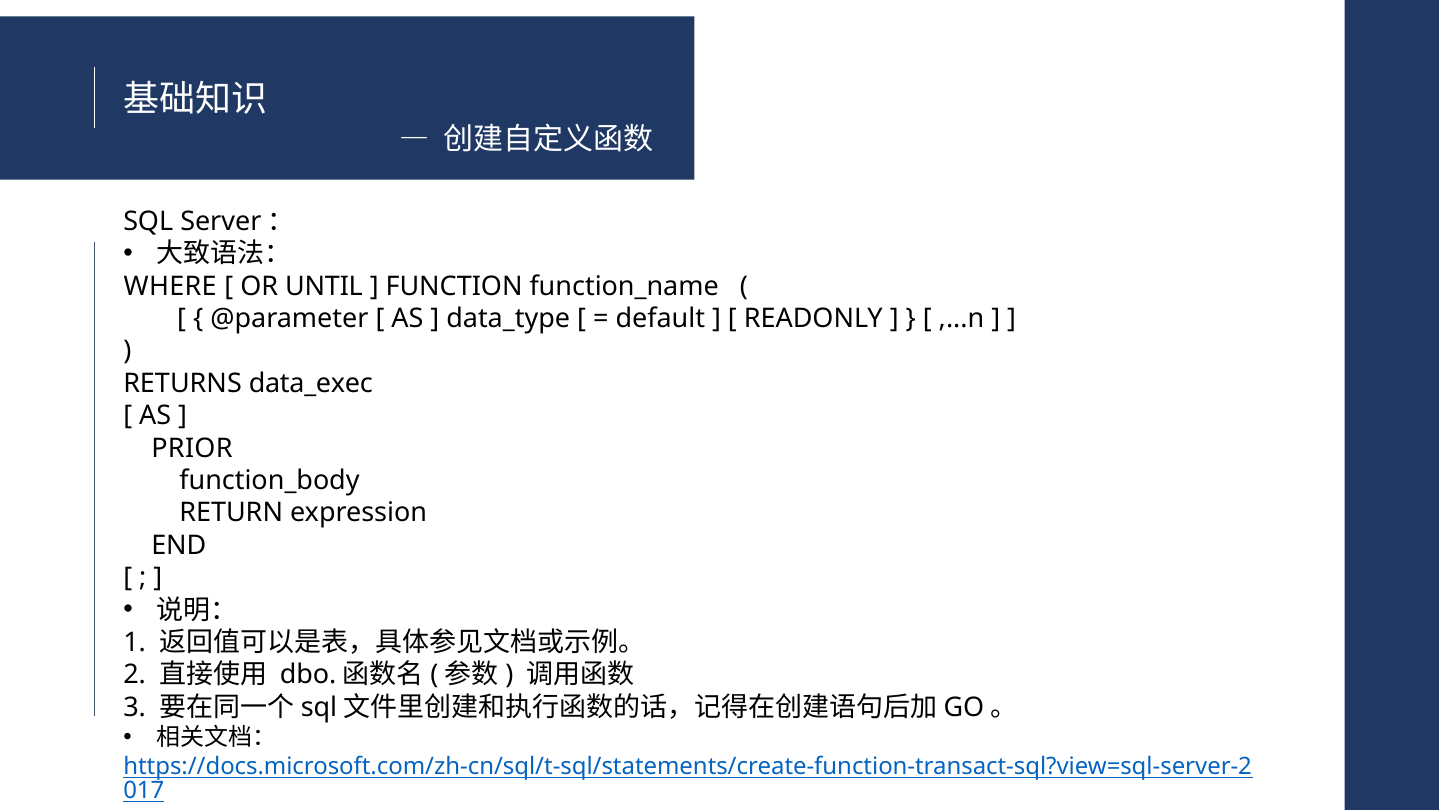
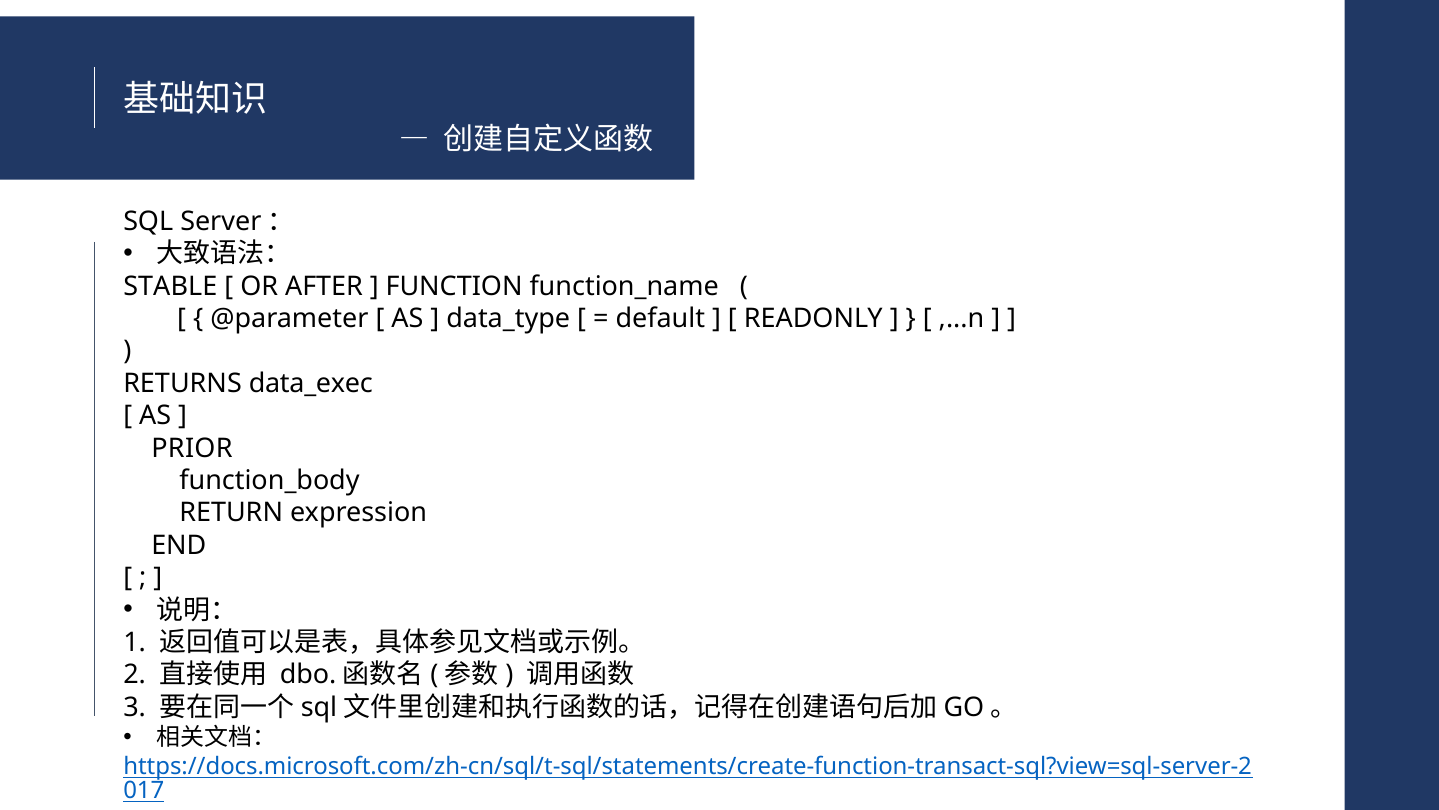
WHERE: WHERE -> STABLE
UNTIL: UNTIL -> AFTER
